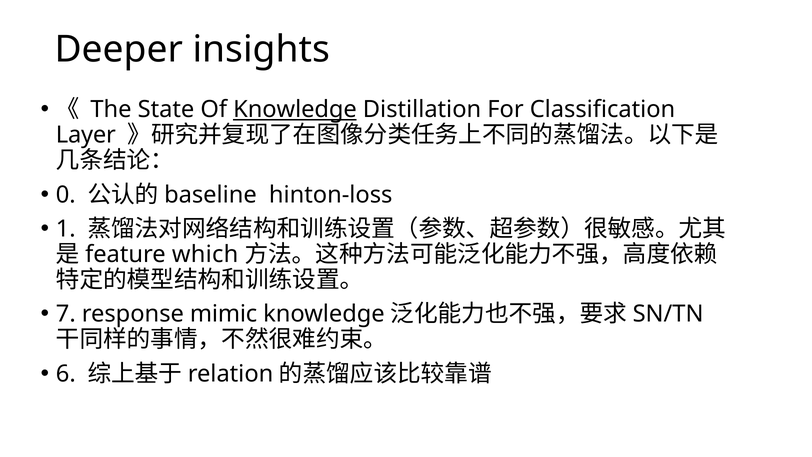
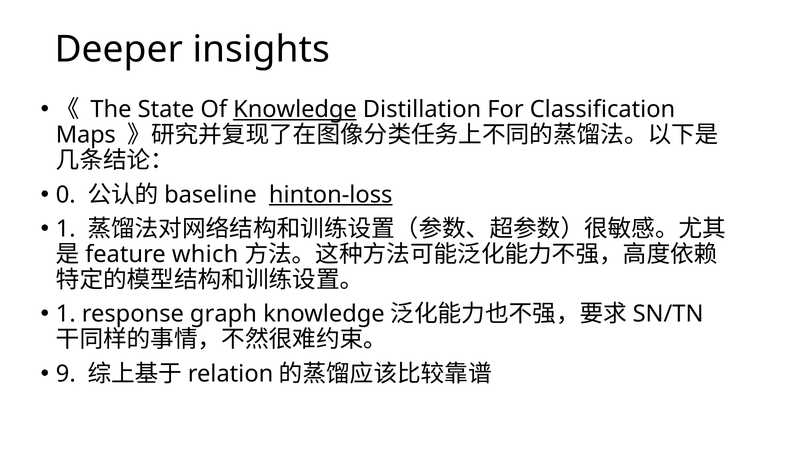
Layer: Layer -> Maps
hinton-loss underline: none -> present
7 at (66, 314): 7 -> 1
mimic: mimic -> graph
6: 6 -> 9
